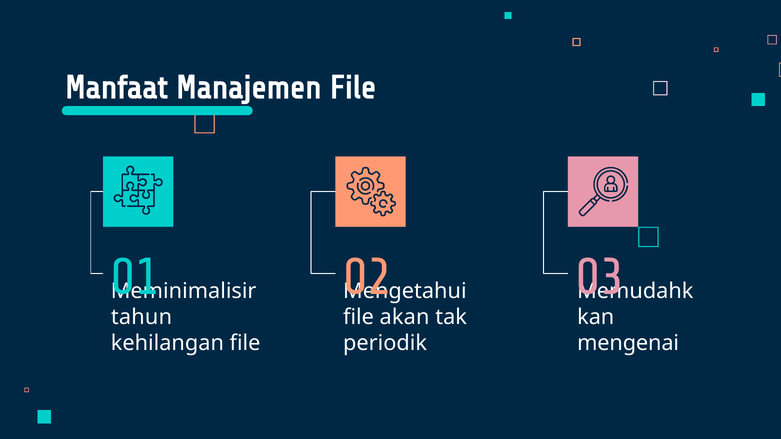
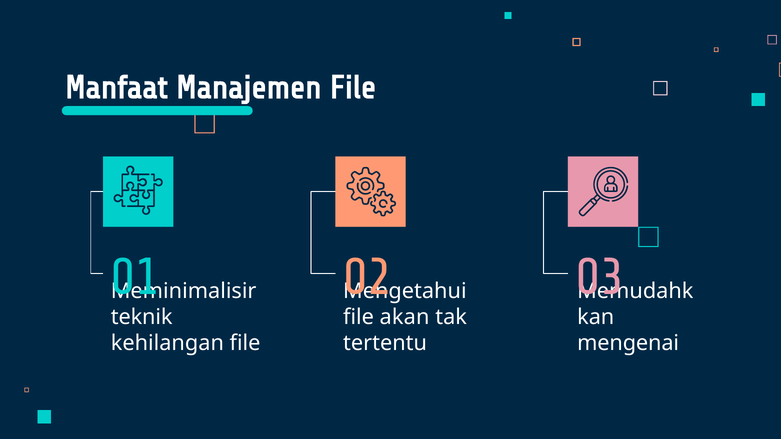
tahun: tahun -> teknik
periodik: periodik -> tertentu
